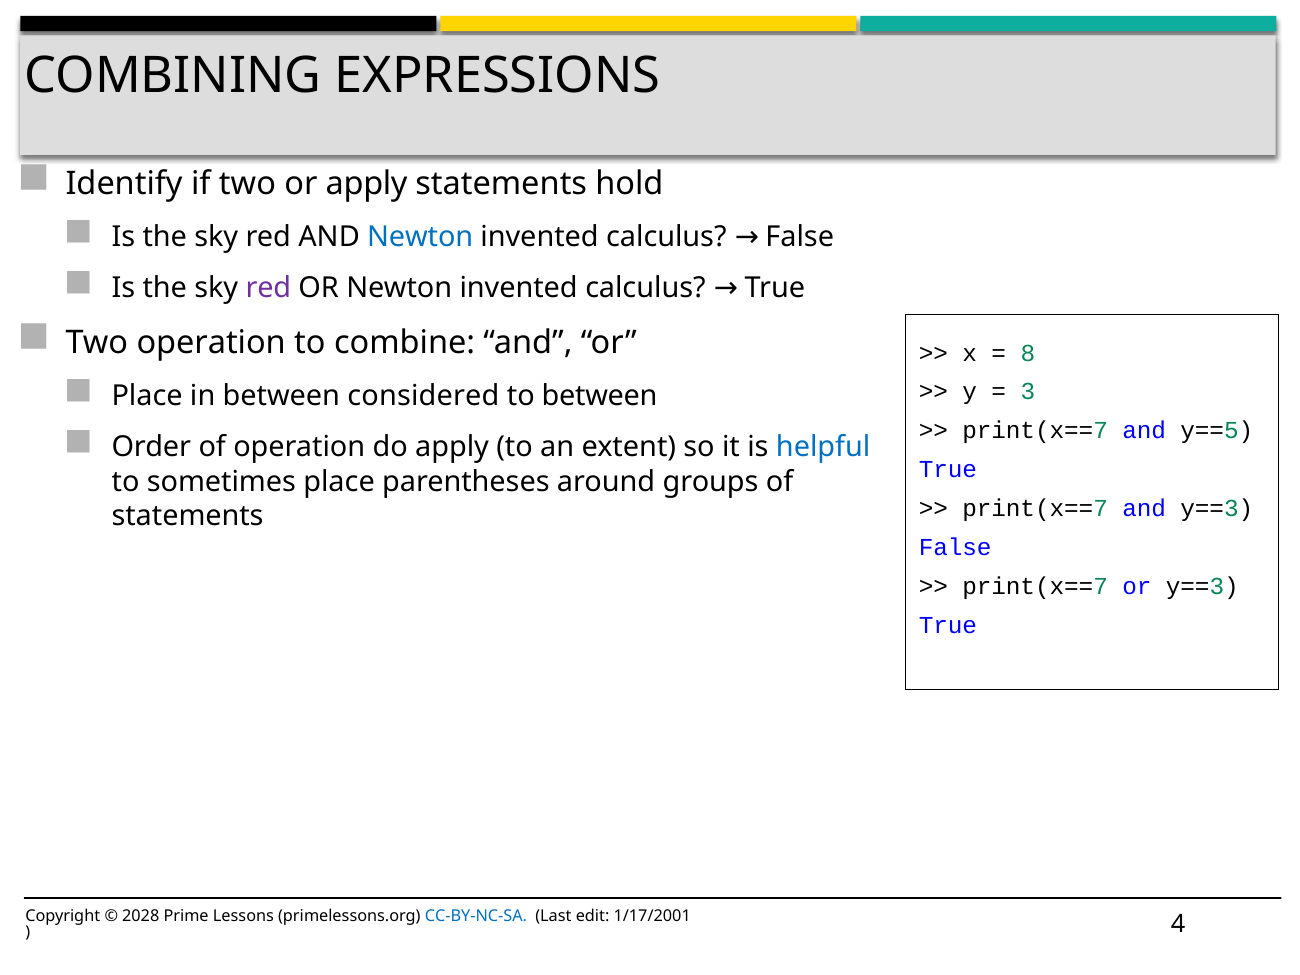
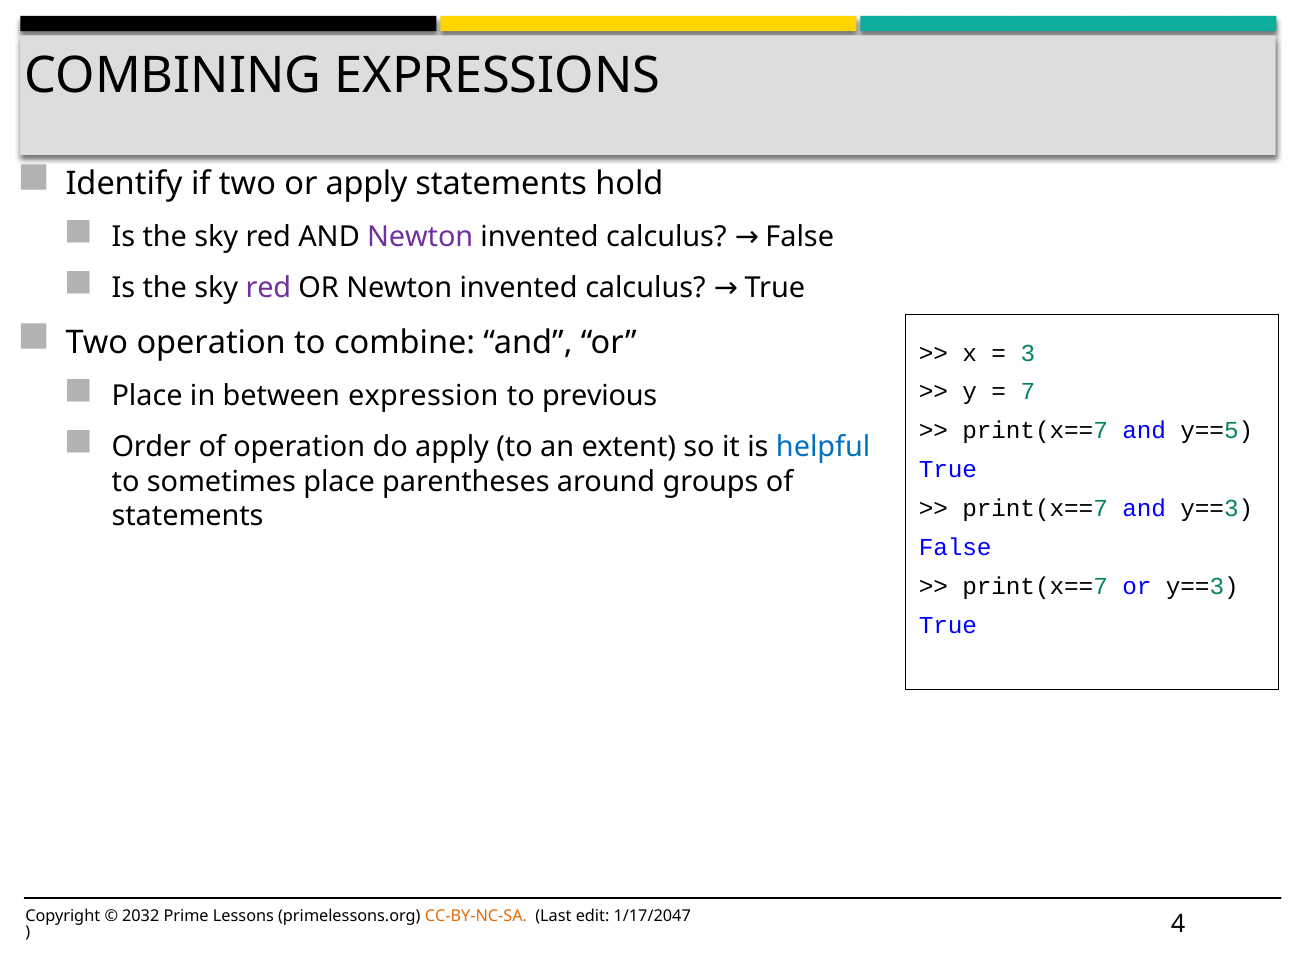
Newton at (420, 237) colour: blue -> purple
8: 8 -> 3
considered: considered -> expression
to between: between -> previous
3: 3 -> 7
2028: 2028 -> 2032
CC-BY-NC-SA colour: blue -> orange
1/17/2001: 1/17/2001 -> 1/17/2047
